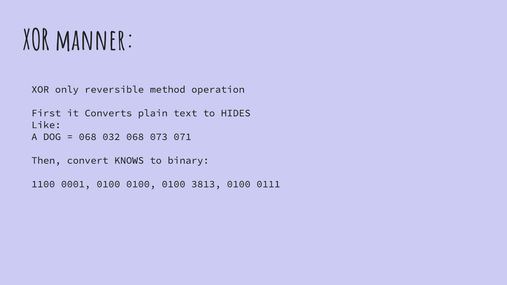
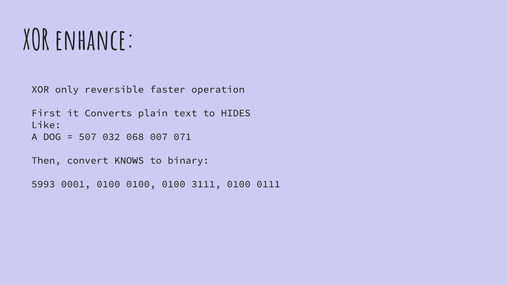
manner: manner -> enhance
method: method -> faster
068 at (88, 137): 068 -> 507
073: 073 -> 007
1100: 1100 -> 5993
3813: 3813 -> 3111
